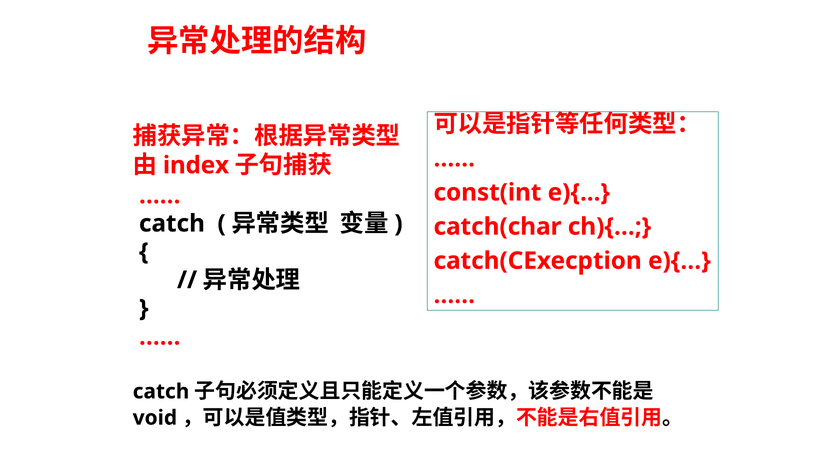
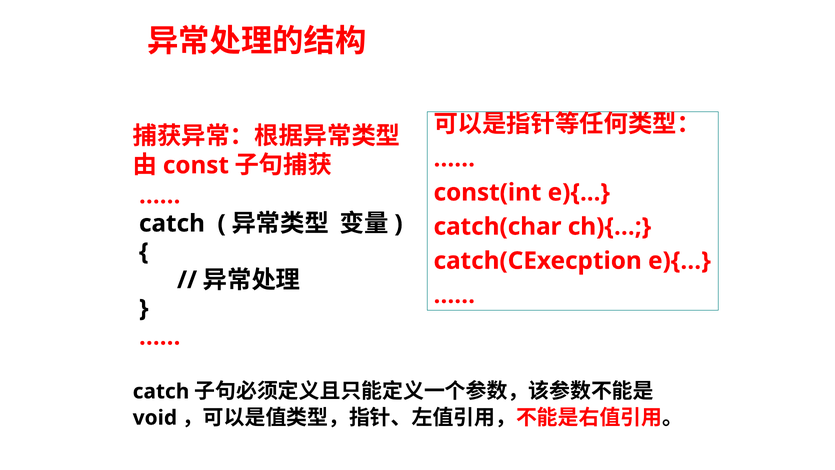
index: index -> const
